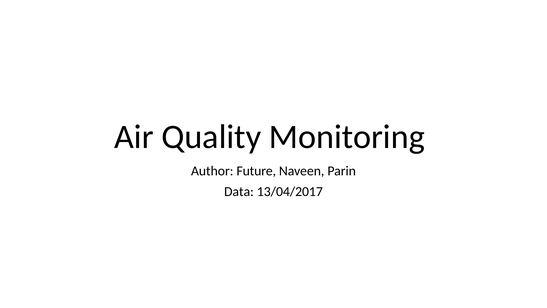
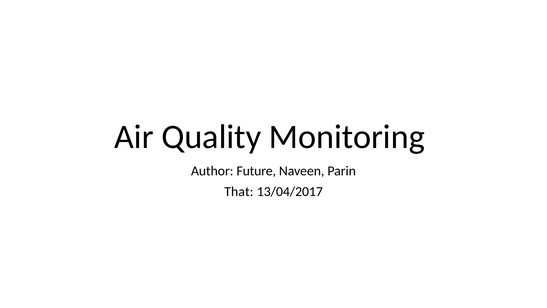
Data: Data -> That
